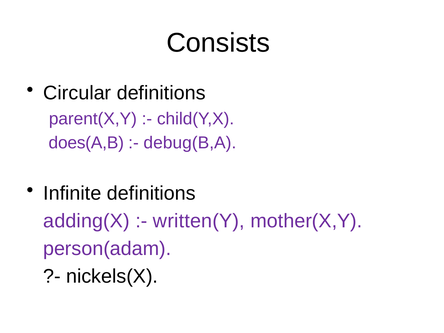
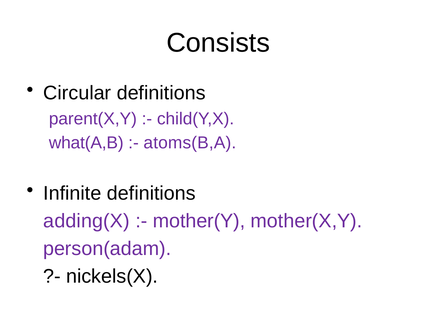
does(A,B: does(A,B -> what(A,B
debug(B,A: debug(B,A -> atoms(B,A
written(Y: written(Y -> mother(Y
